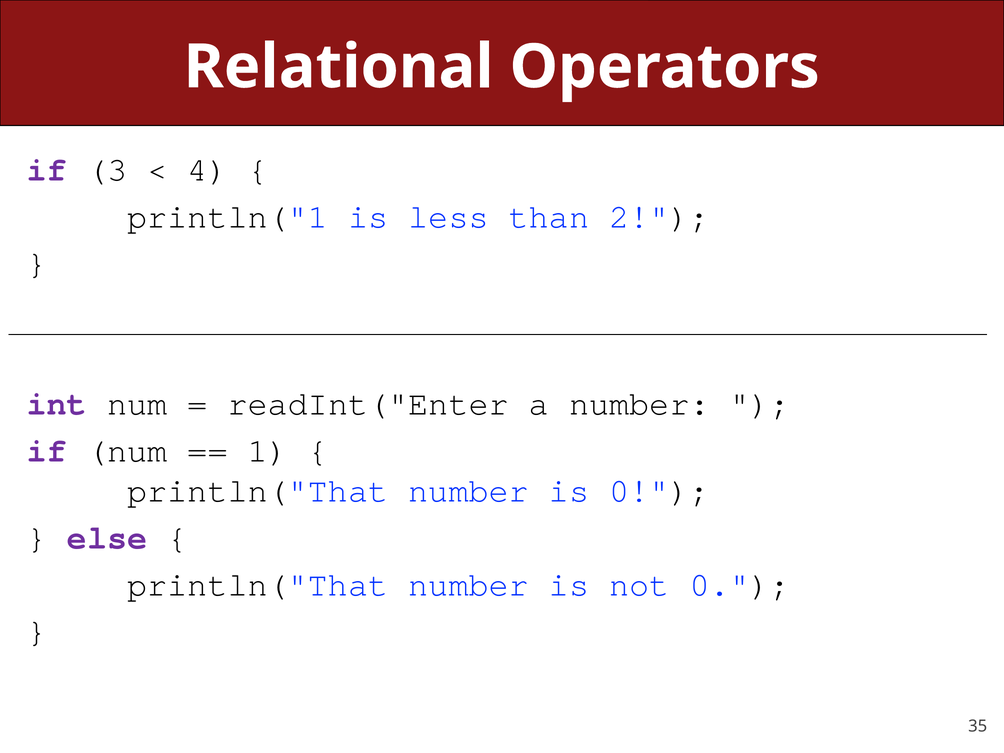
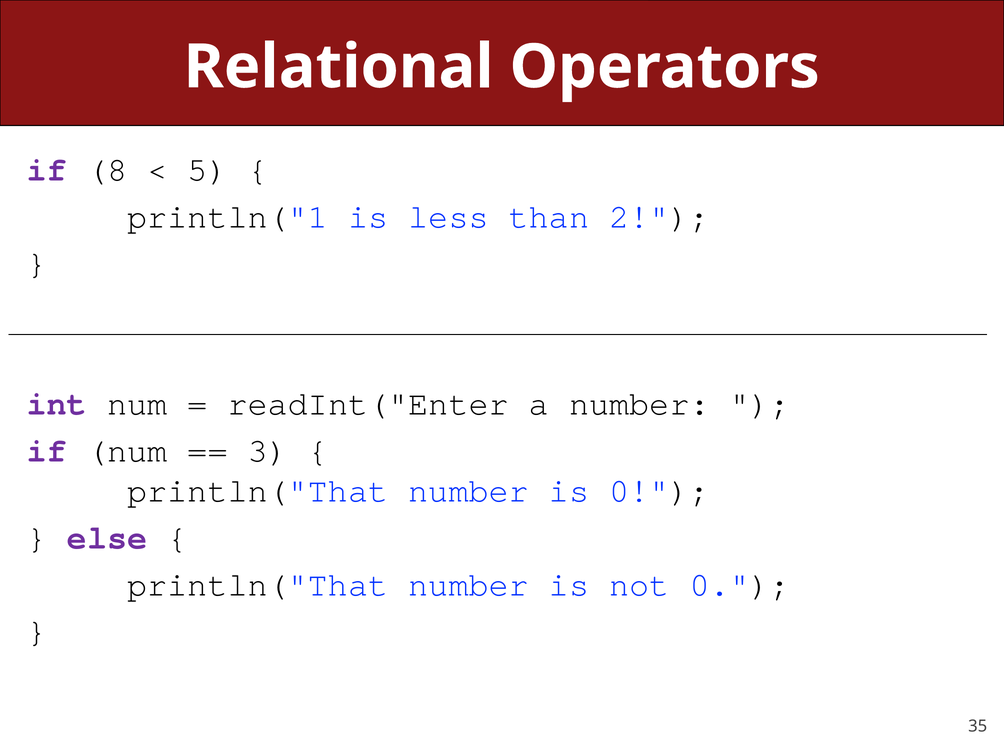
3: 3 -> 8
4: 4 -> 5
1: 1 -> 3
